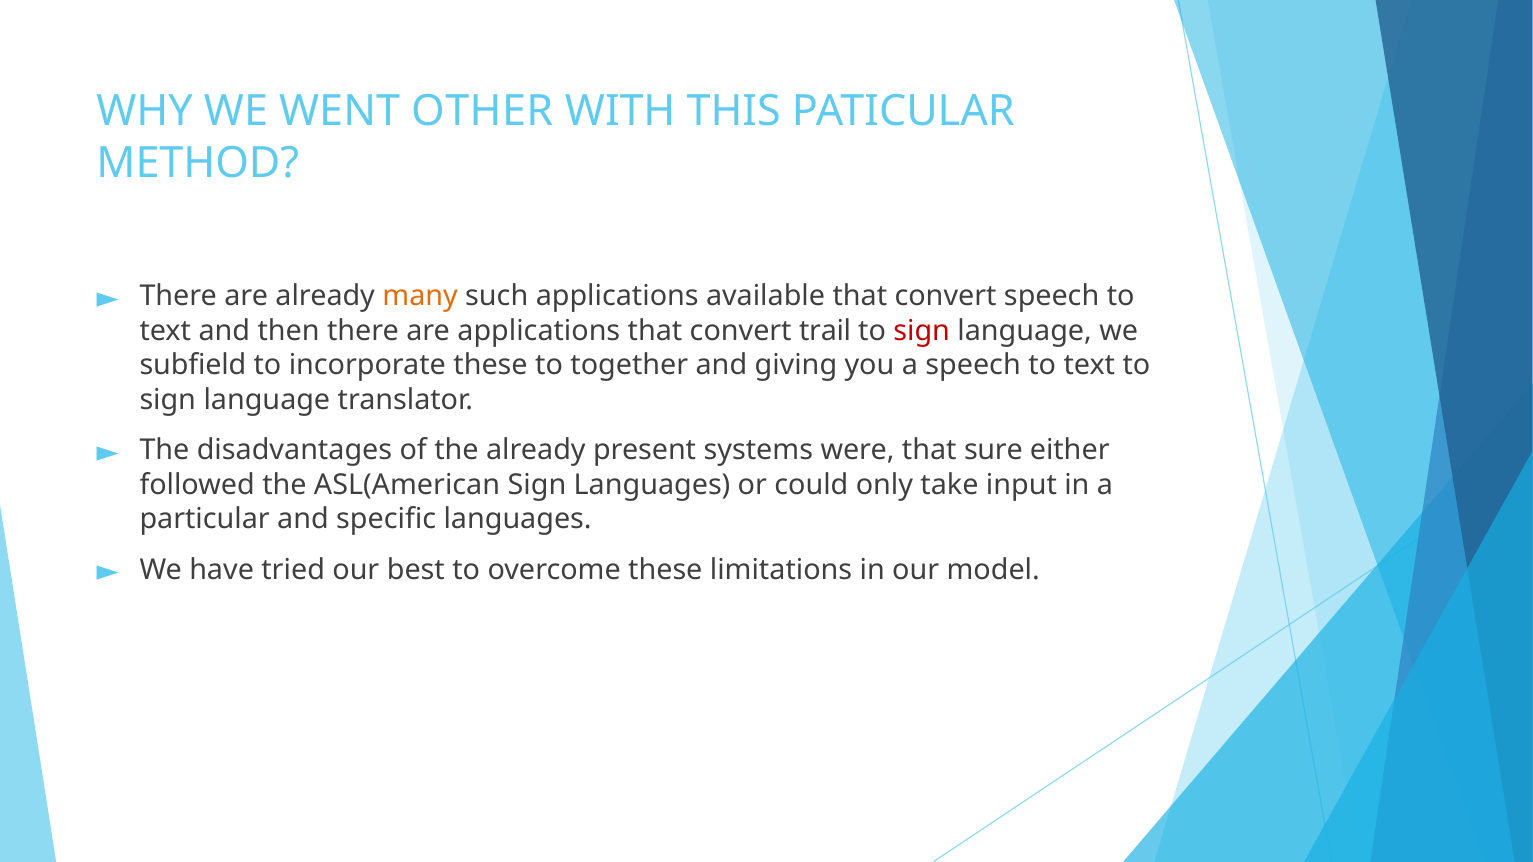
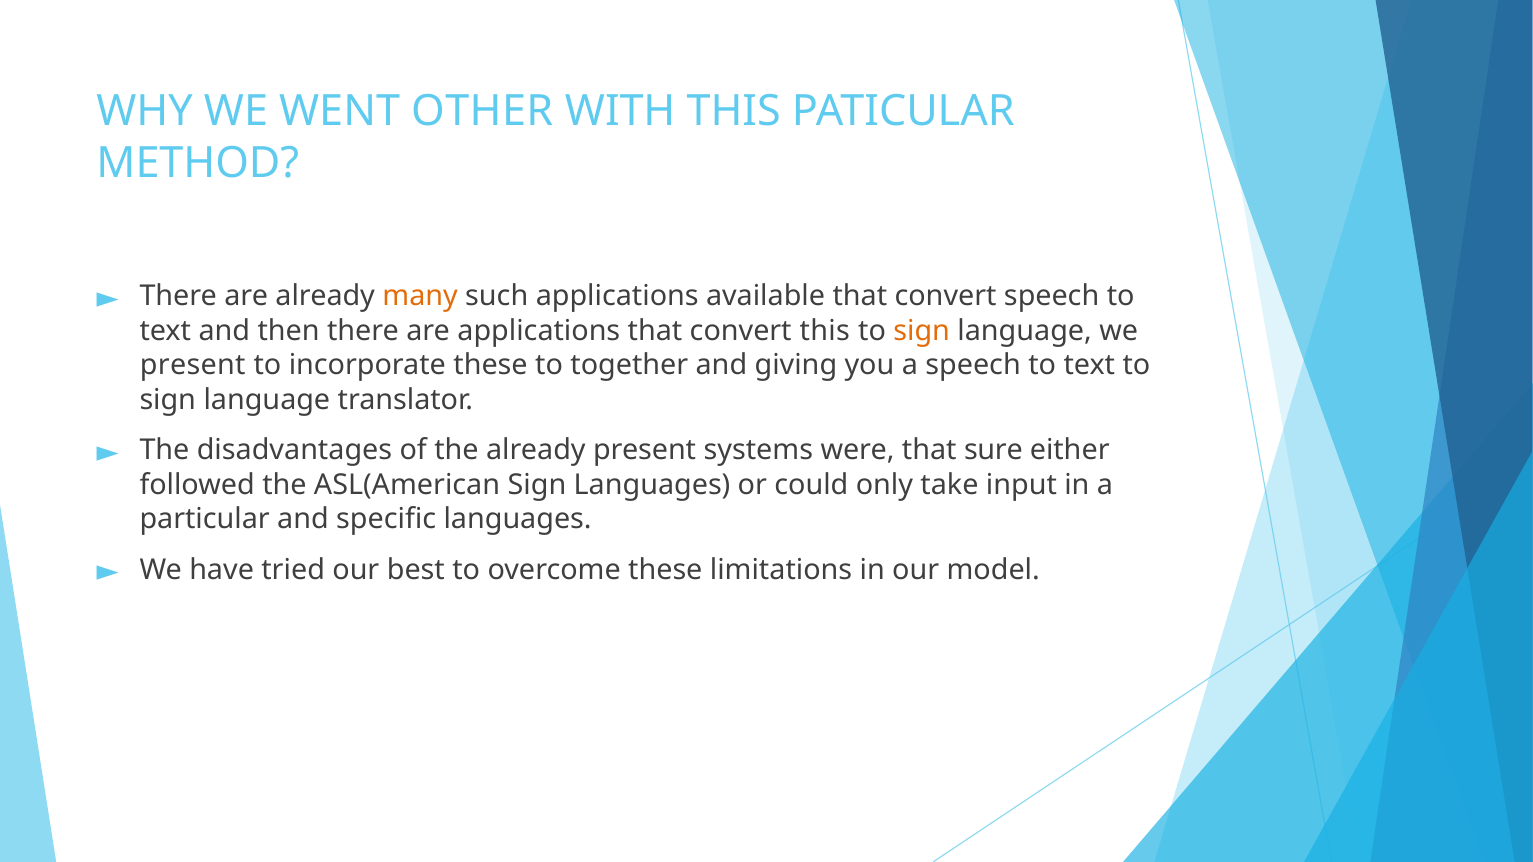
convert trail: trail -> this
sign at (922, 331) colour: red -> orange
subfield at (193, 366): subfield -> present
